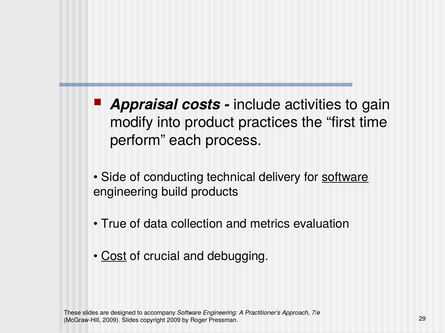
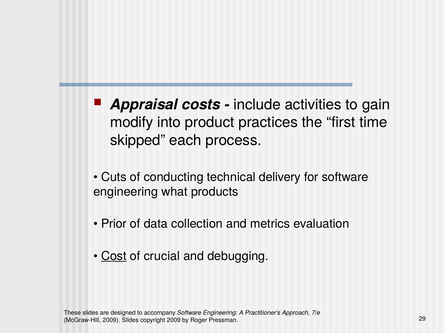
perform: perform -> skipped
Side: Side -> Cuts
software at (345, 177) underline: present -> none
build: build -> what
True: True -> Prior
